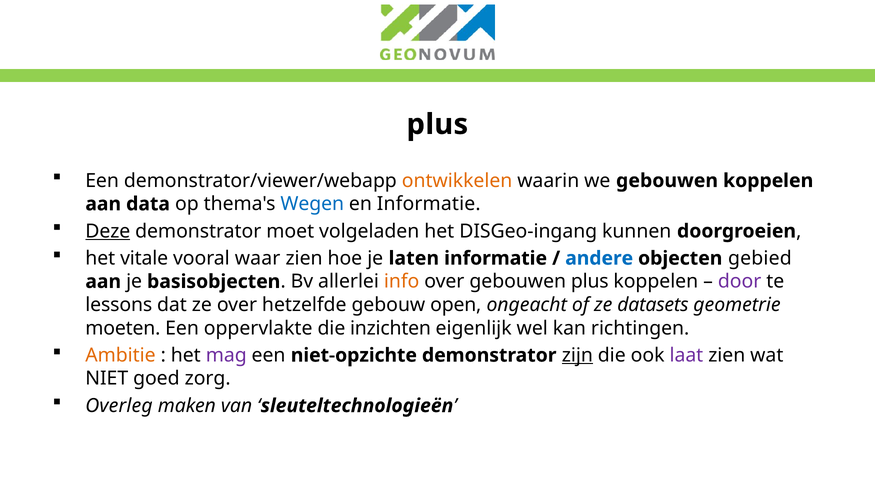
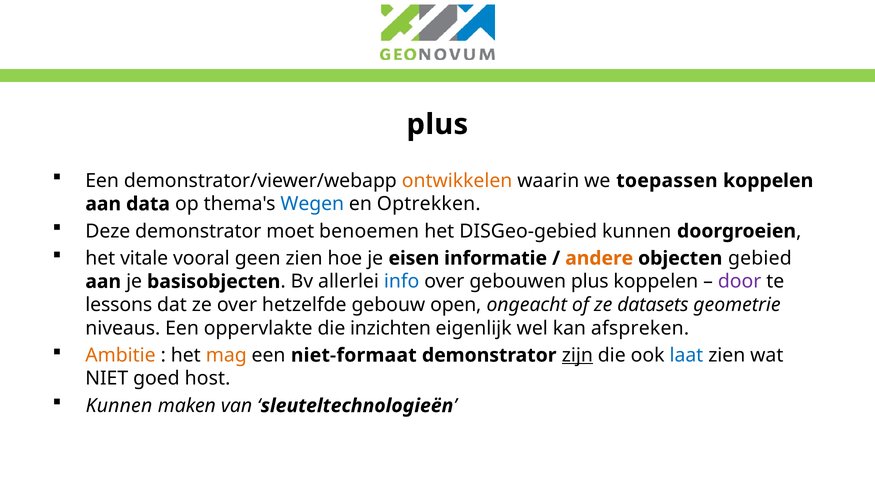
we gebouwen: gebouwen -> toepassen
en Informatie: Informatie -> Optrekken
Deze underline: present -> none
volgeladen: volgeladen -> benoemen
DISGeo-ingang: DISGeo-ingang -> DISGeo-gebied
waar: waar -> geen
laten: laten -> eisen
andere colour: blue -> orange
info colour: orange -> blue
moeten: moeten -> niveaus
richtingen: richtingen -> afspreken
mag colour: purple -> orange
niet-opzichte: niet-opzichte -> niet-formaat
laat colour: purple -> blue
zorg: zorg -> host
Overleg at (119, 406): Overleg -> Kunnen
